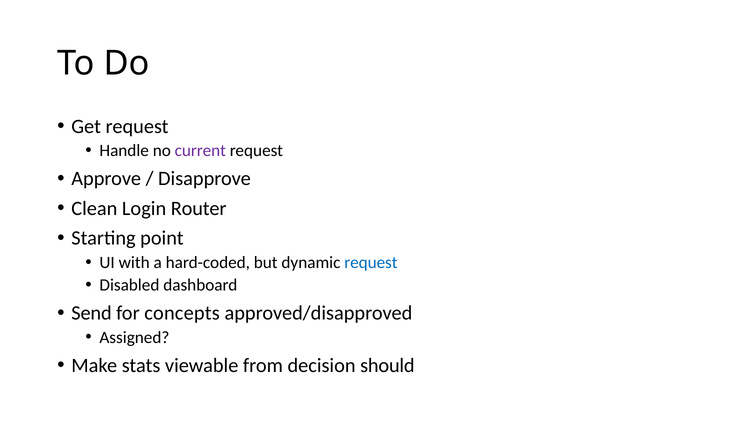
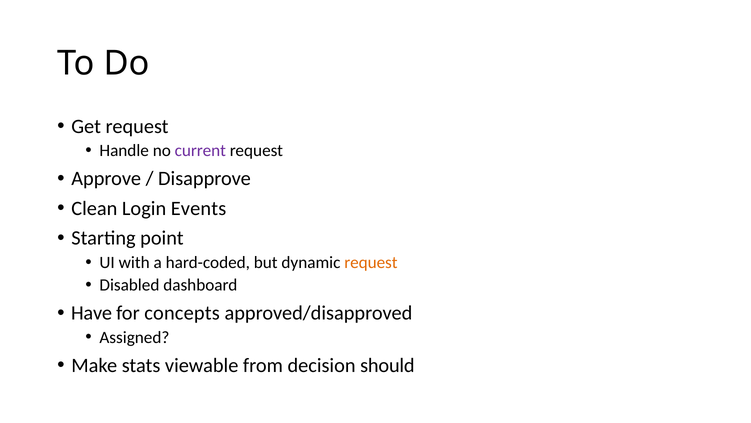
Router: Router -> Events
request at (371, 262) colour: blue -> orange
Send: Send -> Have
